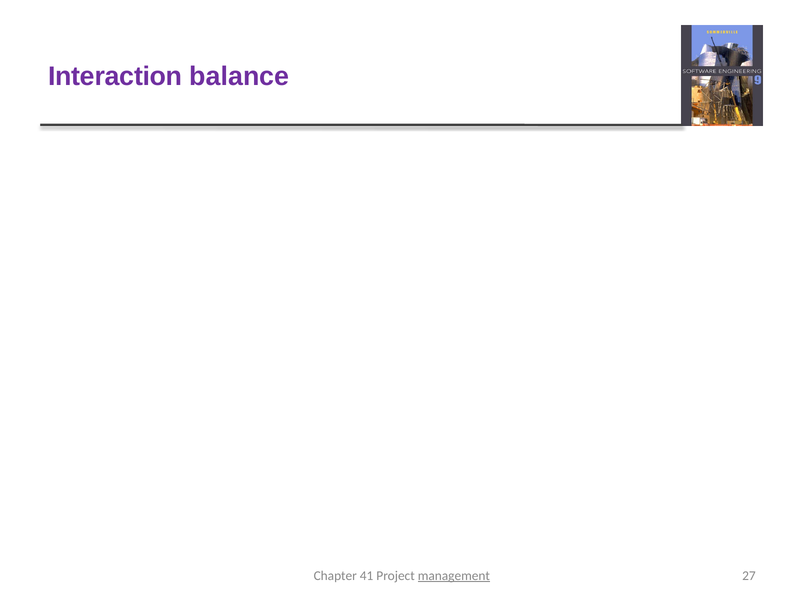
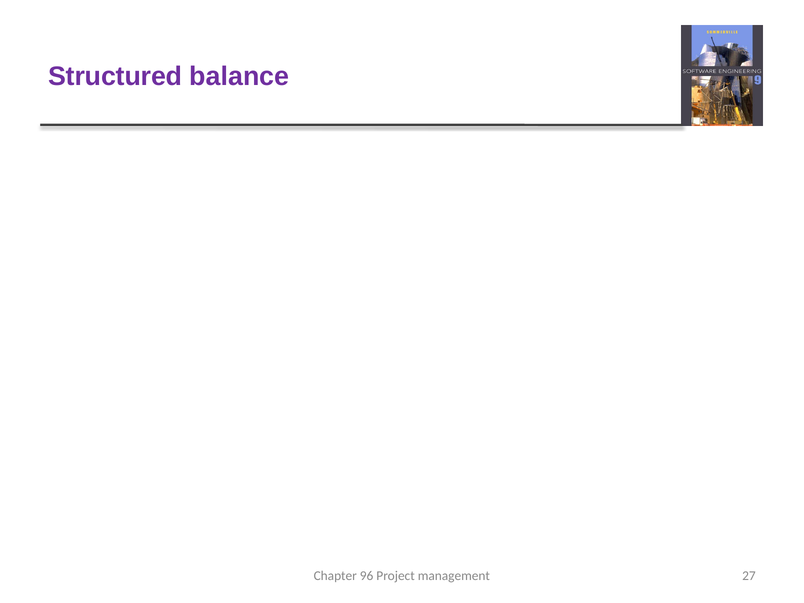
Interaction: Interaction -> Structured
41: 41 -> 96
management underline: present -> none
